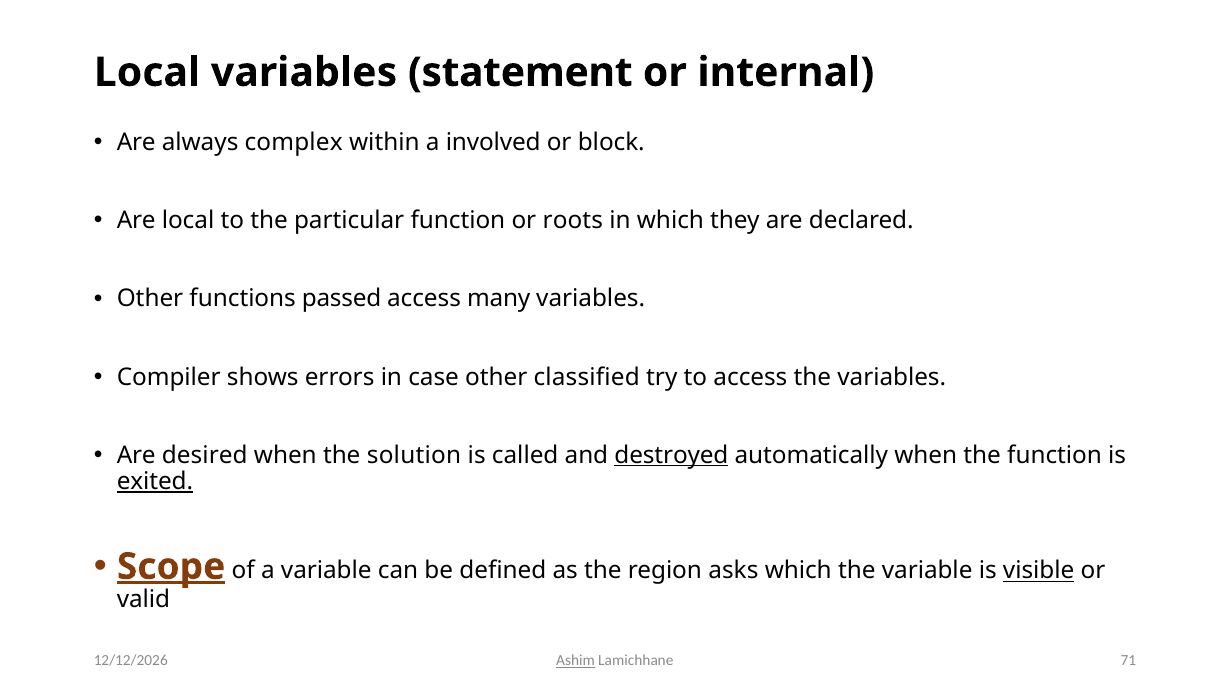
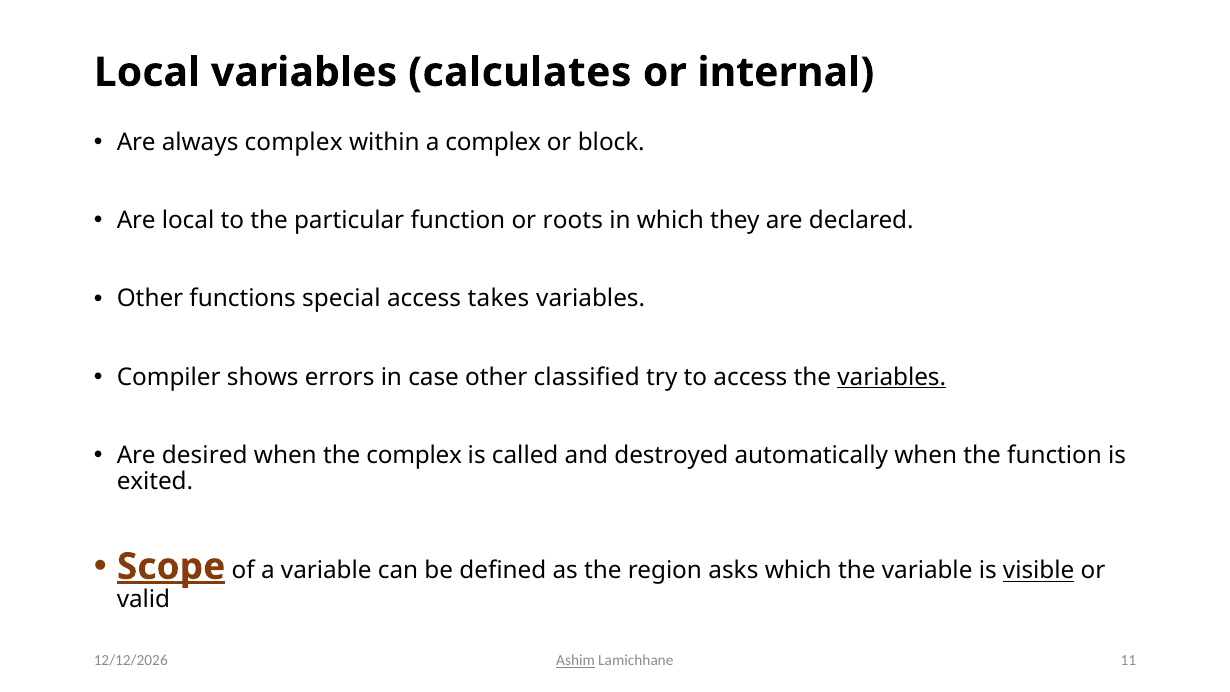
statement: statement -> calculates
a involved: involved -> complex
passed: passed -> special
many: many -> takes
variables at (892, 377) underline: none -> present
the solution: solution -> complex
destroyed underline: present -> none
exited underline: present -> none
71: 71 -> 11
